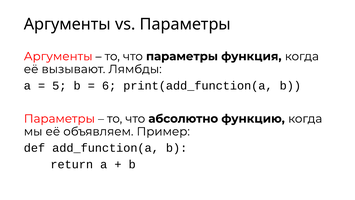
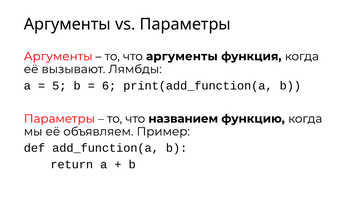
что параметры: параметры -> аргументы
абсолютно: абсолютно -> названием
